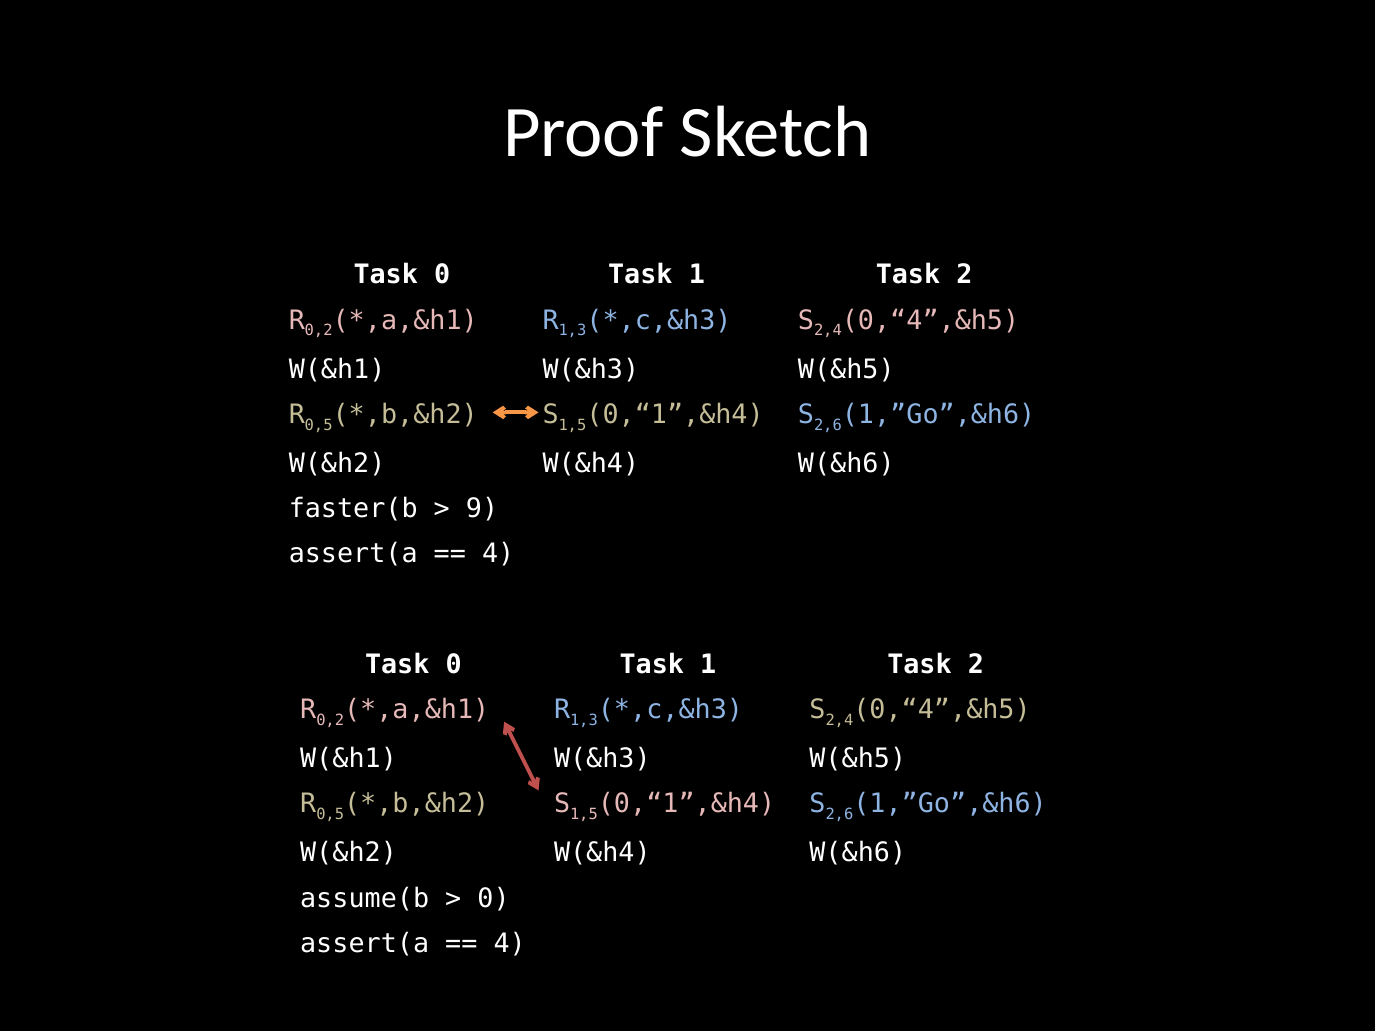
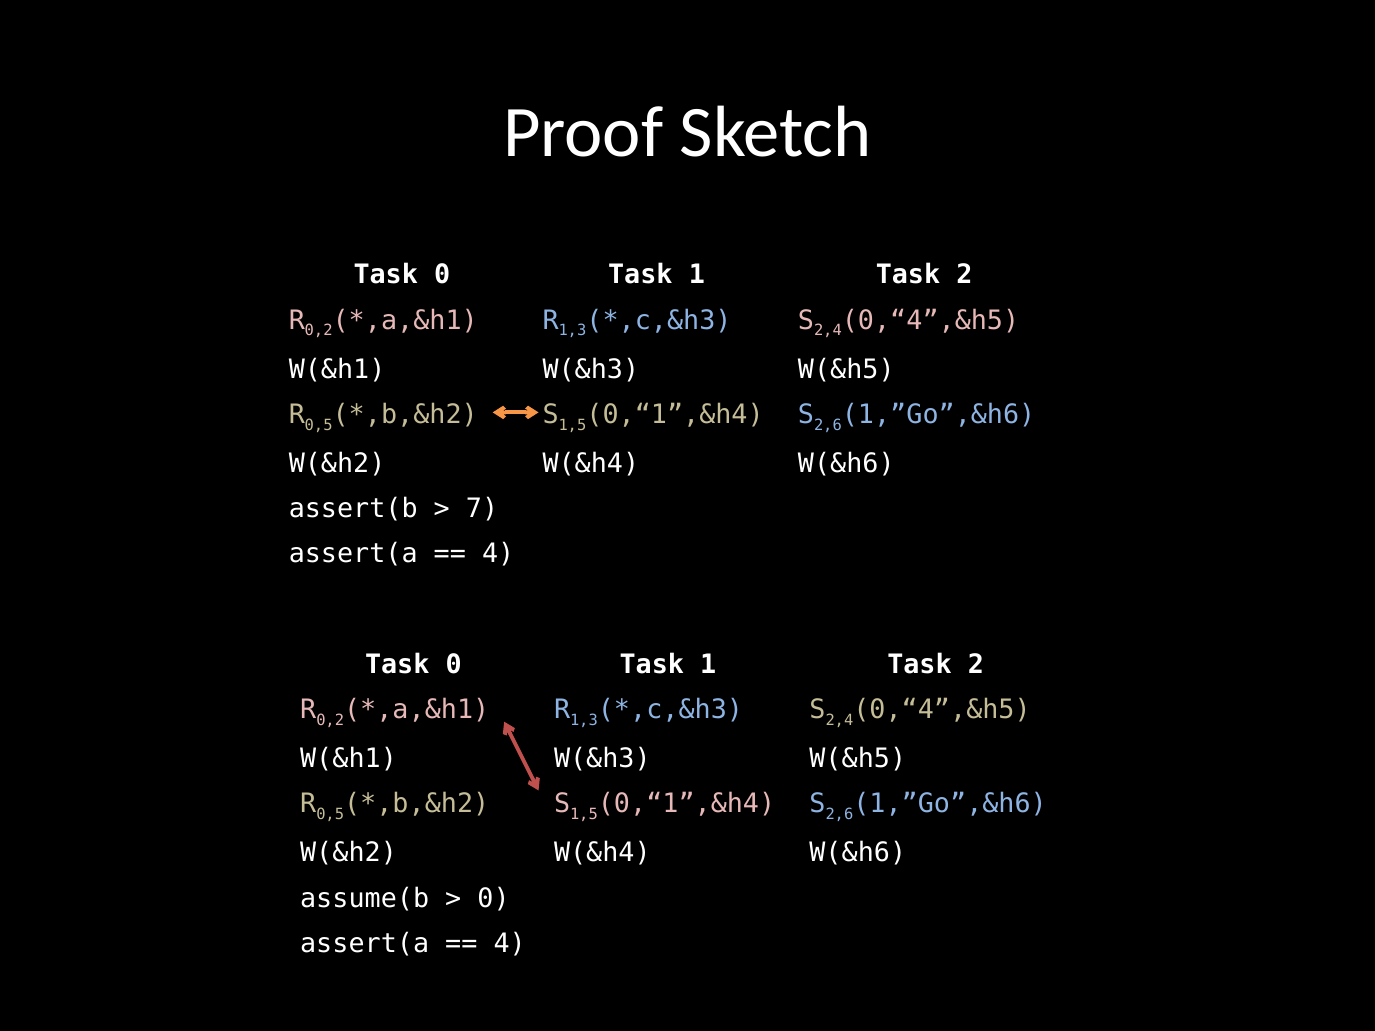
faster(b: faster(b -> assert(b
9: 9 -> 7
